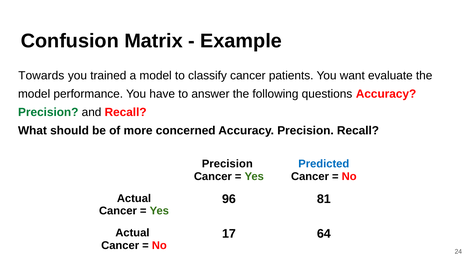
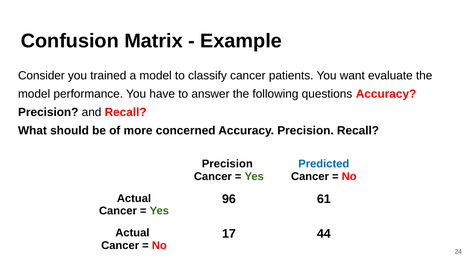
Towards: Towards -> Consider
Precision at (48, 112) colour: green -> black
81: 81 -> 61
64: 64 -> 44
